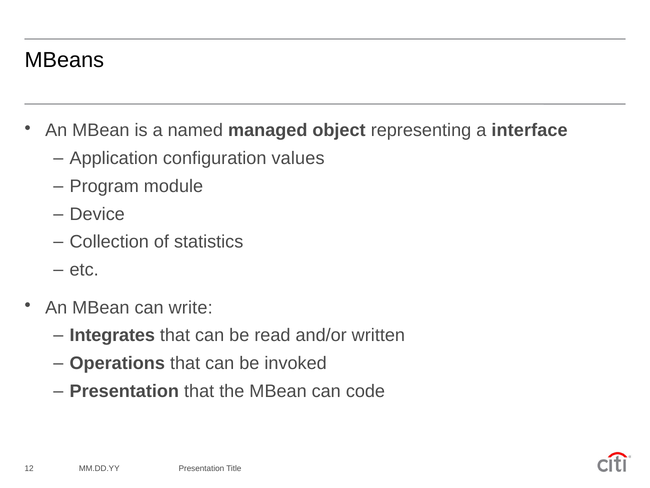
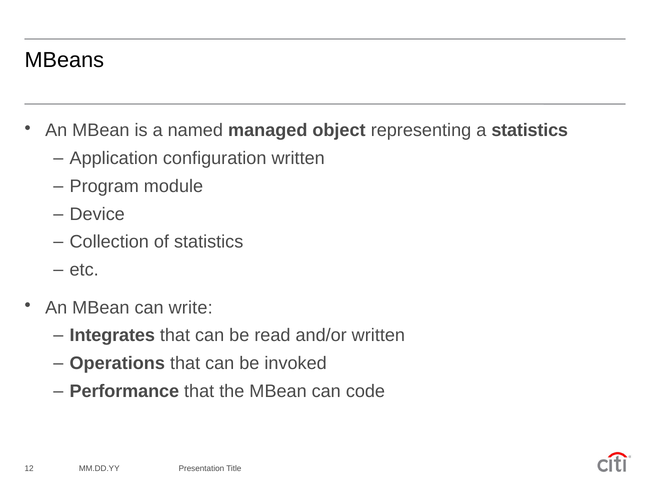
a interface: interface -> statistics
configuration values: values -> written
Presentation at (124, 391): Presentation -> Performance
